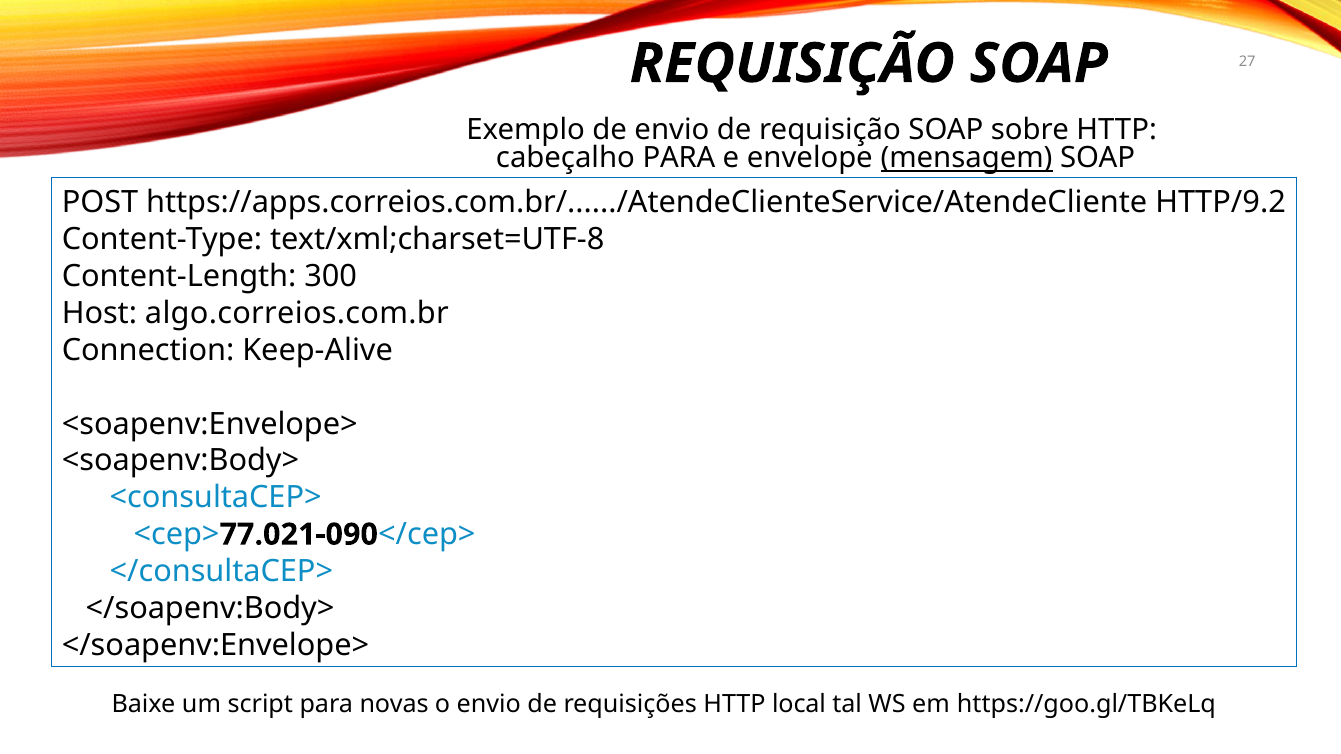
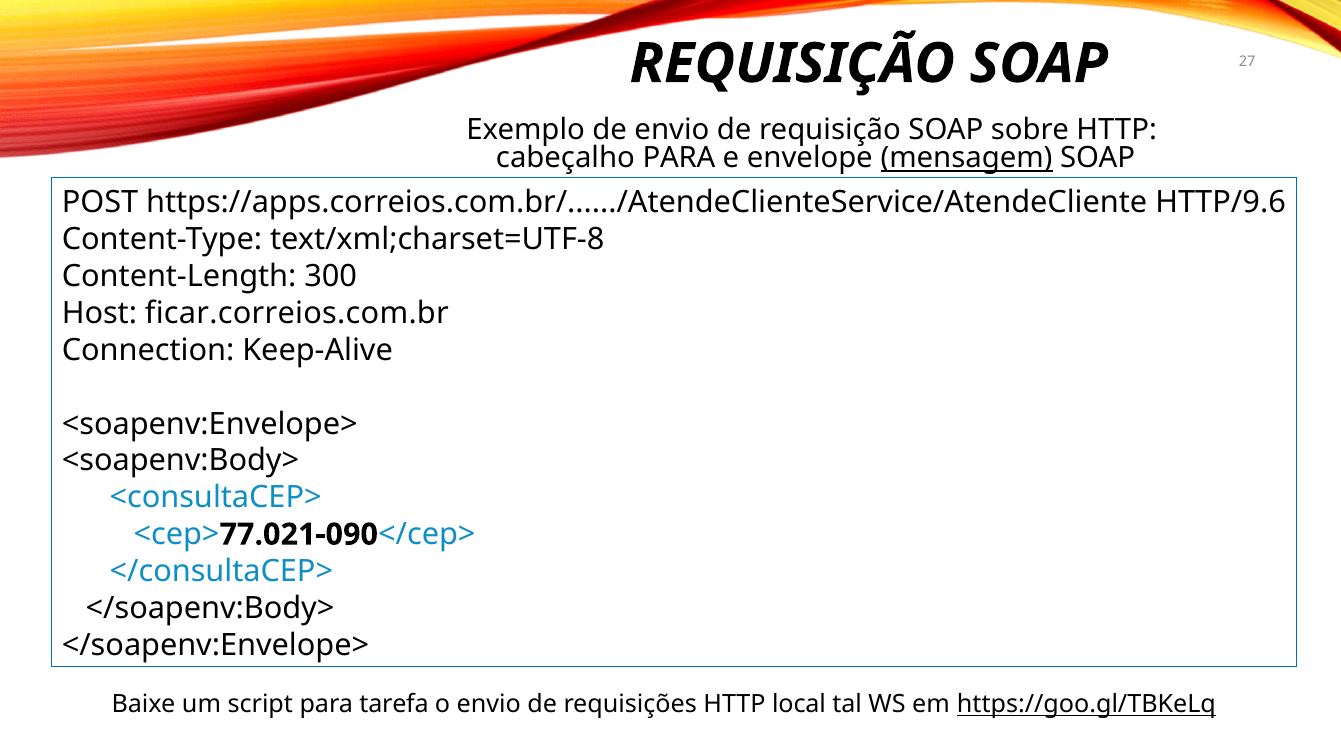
HTTP/9.2: HTTP/9.2 -> HTTP/9.6
algo.correios.com.br: algo.correios.com.br -> ficar.correios.com.br
novas: novas -> tarefa
https://goo.gl/TBKeLq underline: none -> present
